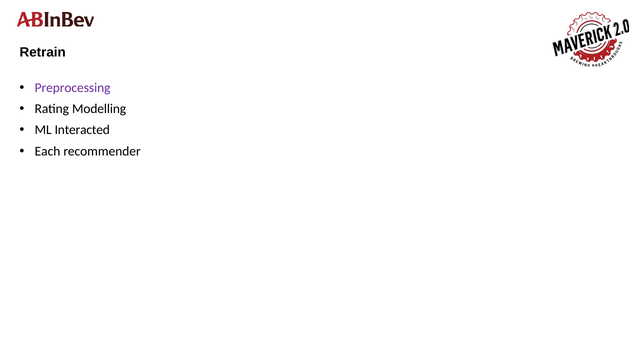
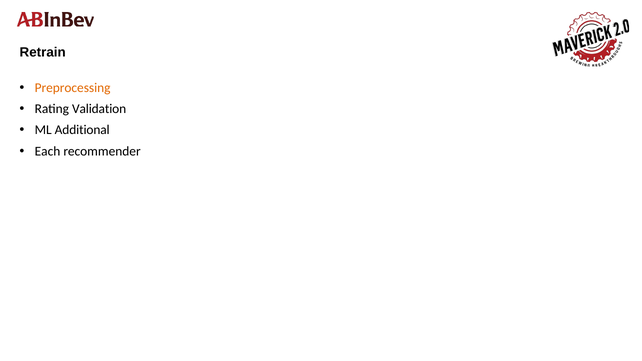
Preprocessing colour: purple -> orange
Modelling: Modelling -> Validation
Interacted: Interacted -> Additional
